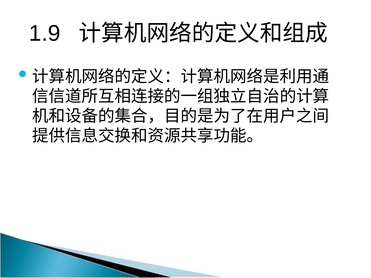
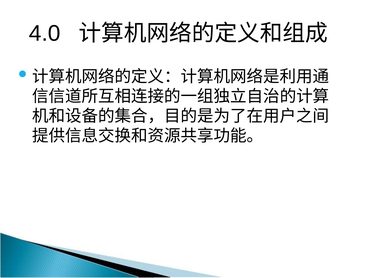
1.9: 1.9 -> 4.0
